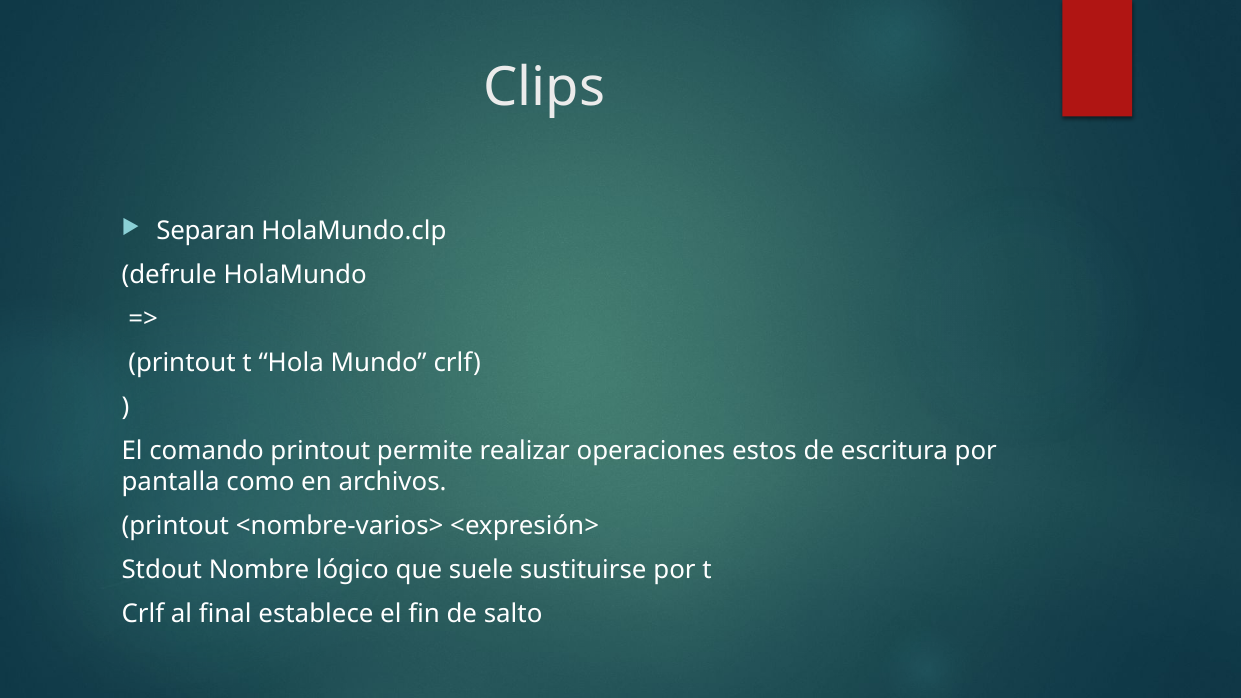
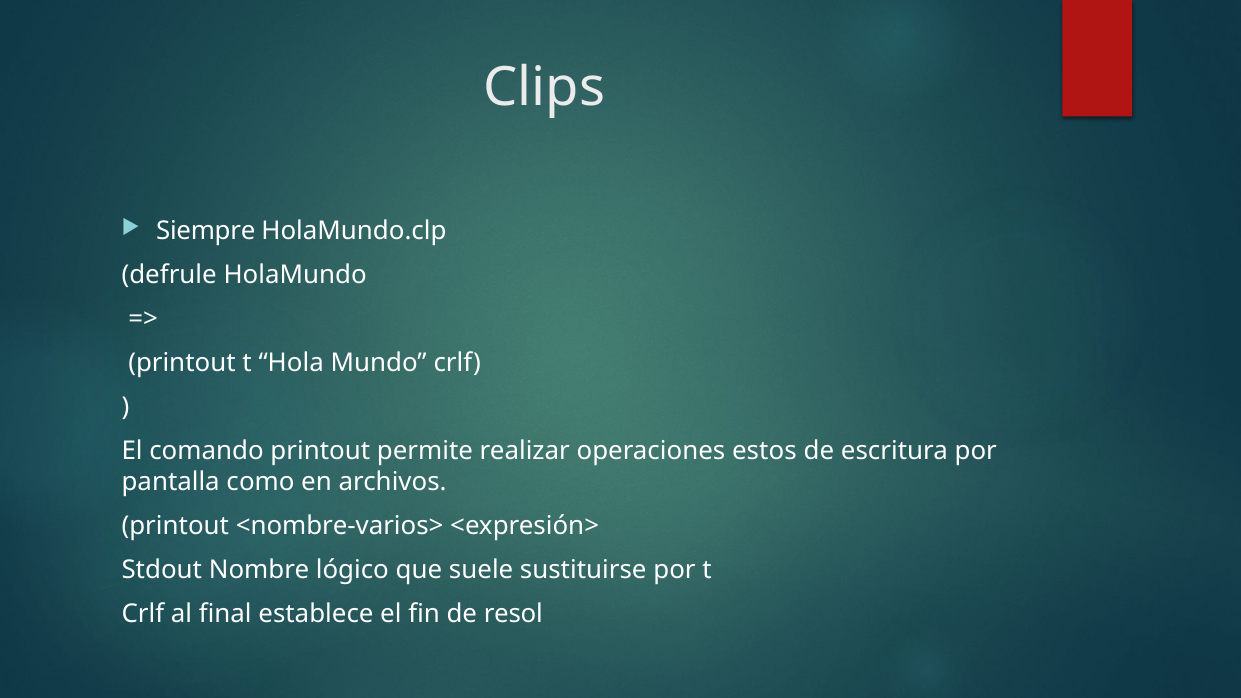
Separan: Separan -> Siempre
salto: salto -> resol
